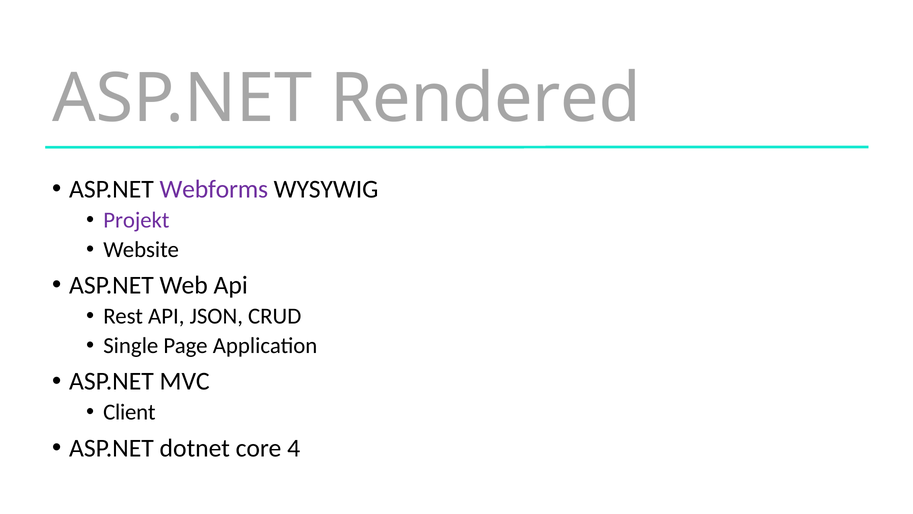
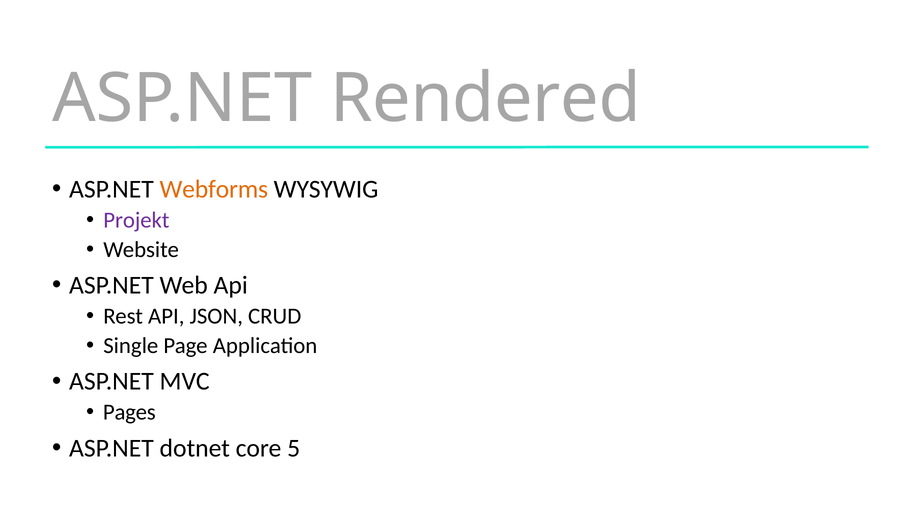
Webforms colour: purple -> orange
Client: Client -> Pages
4: 4 -> 5
